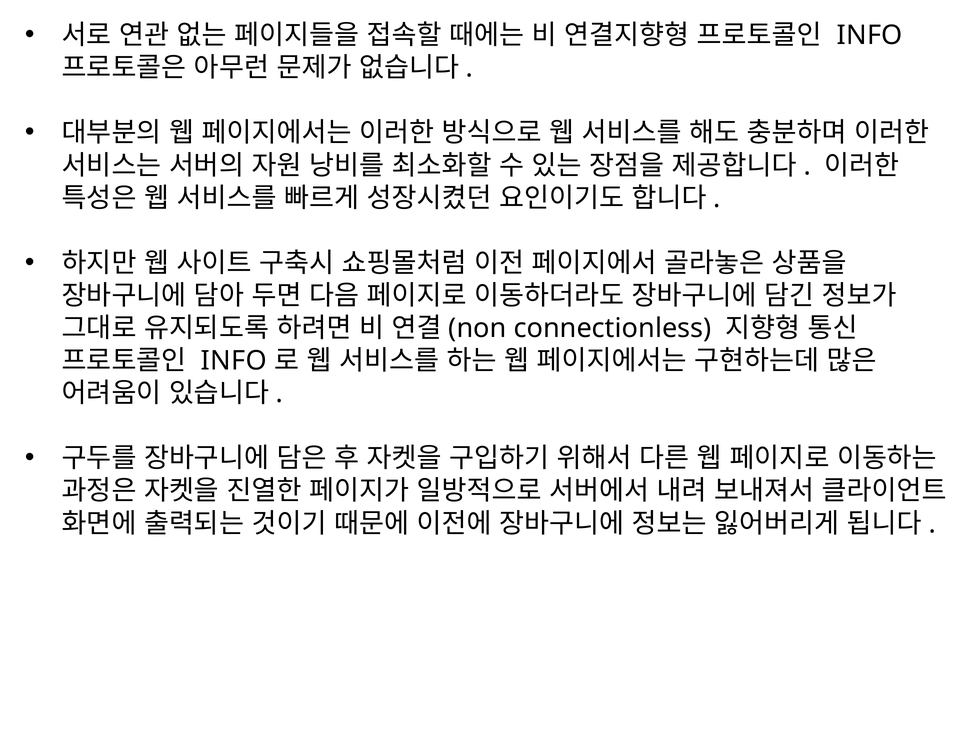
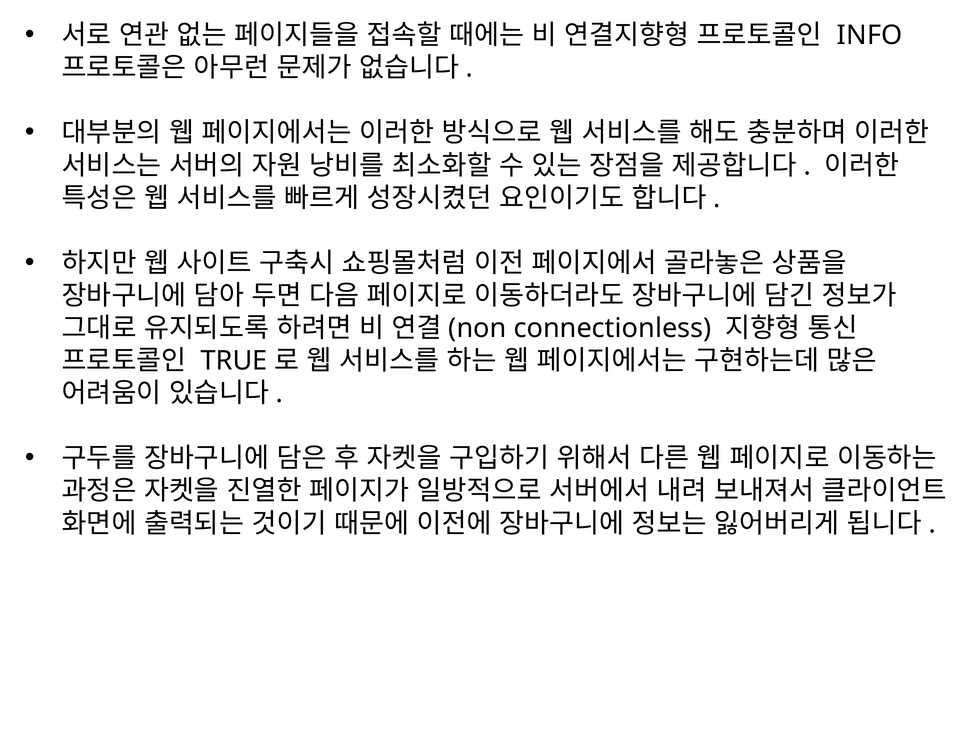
INFO at (234, 361): INFO -> TRUE
